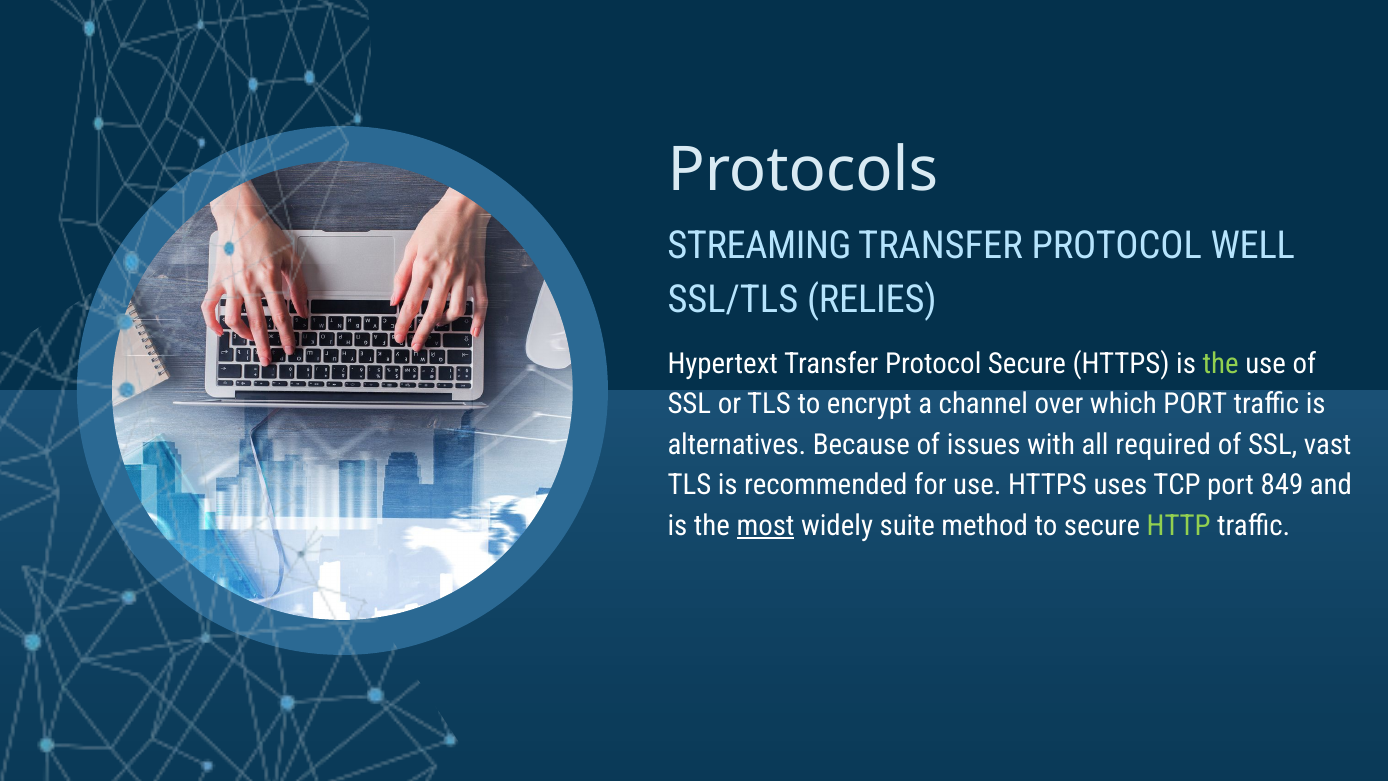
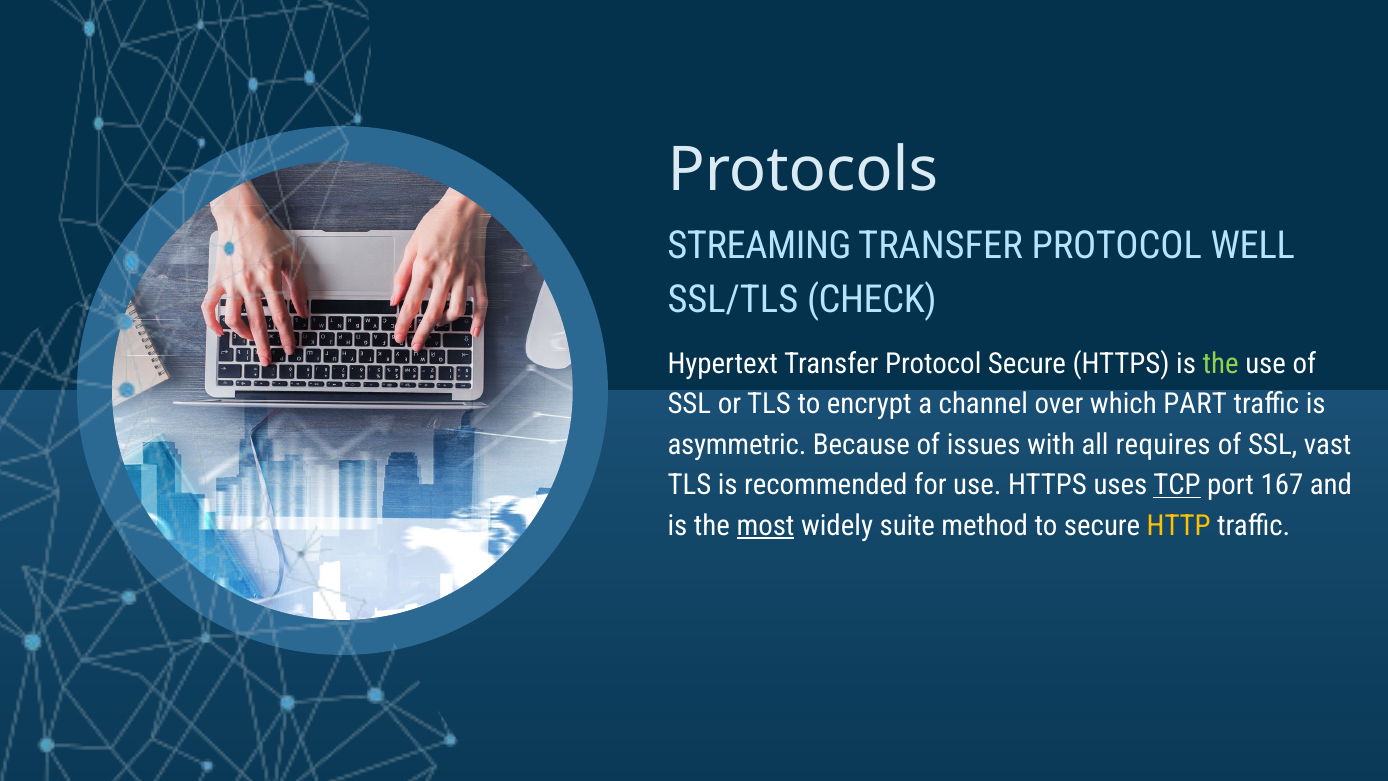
RELIES: RELIES -> CHECK
which PORT: PORT -> PART
alternatives: alternatives -> asymmetric
required: required -> requires
TCP underline: none -> present
849: 849 -> 167
HTTP colour: light green -> yellow
